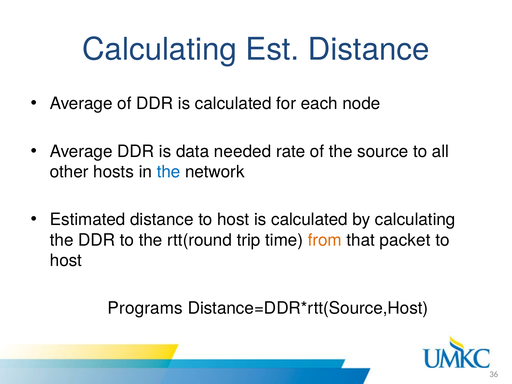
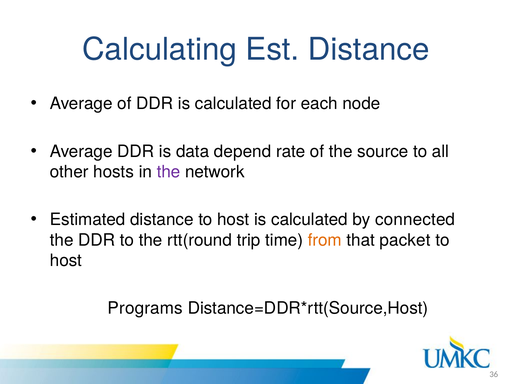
needed: needed -> depend
the at (169, 172) colour: blue -> purple
by calculating: calculating -> connected
